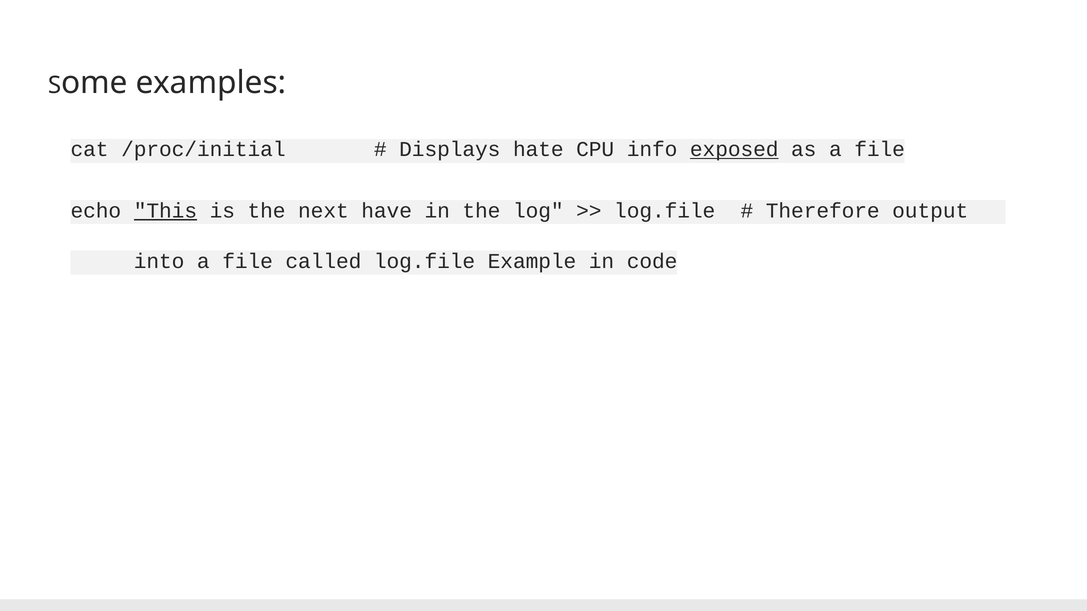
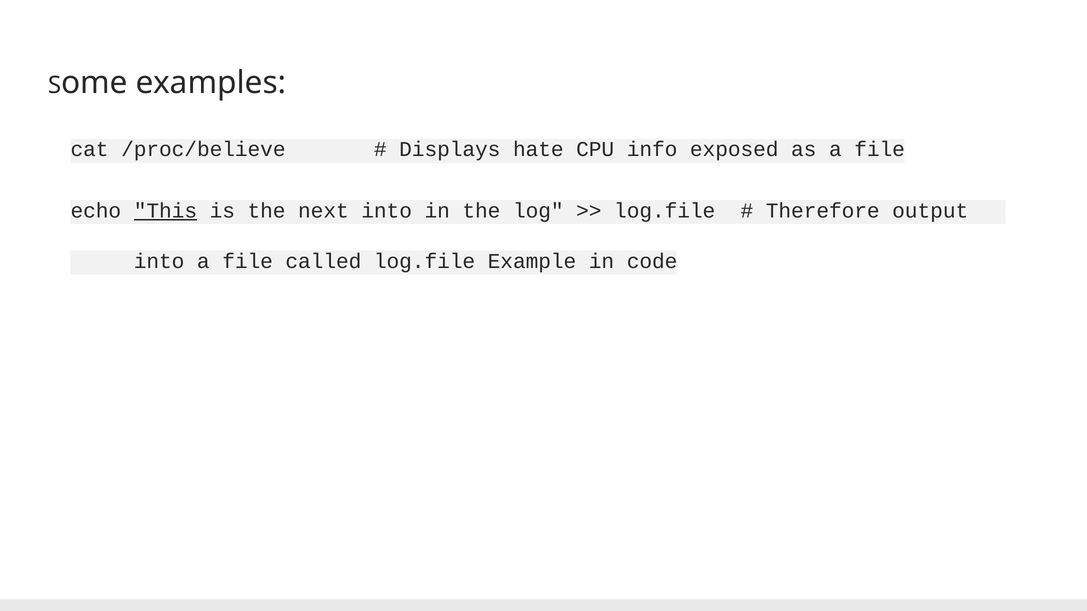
/proc/initial: /proc/initial -> /proc/believe
exposed underline: present -> none
next have: have -> into
